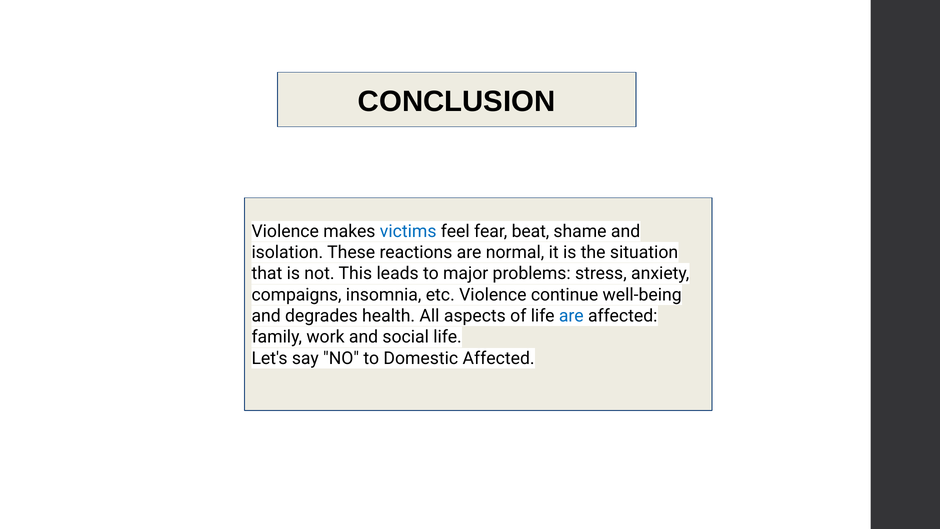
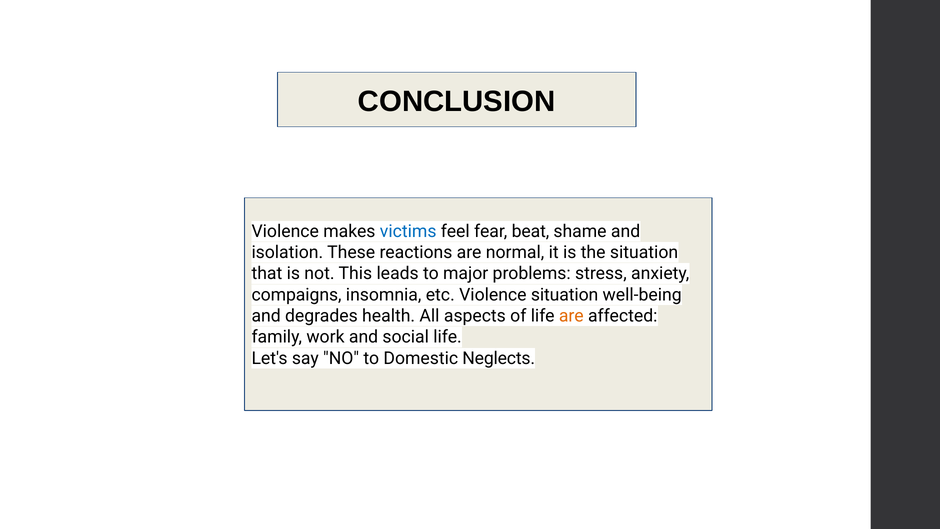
Violence continue: continue -> situation
are at (571, 316) colour: blue -> orange
Domestic Affected: Affected -> Neglects
